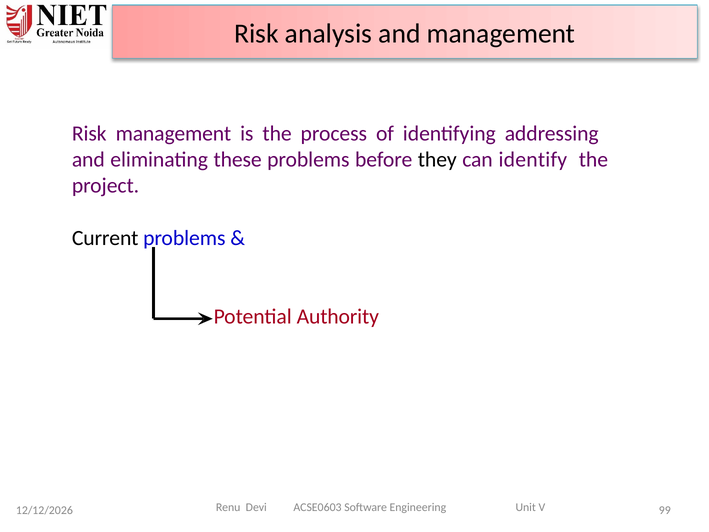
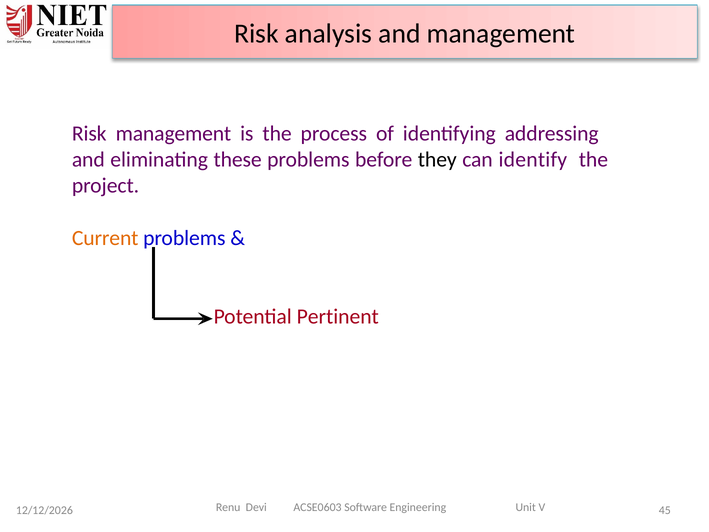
Current colour: black -> orange
Authority: Authority -> Pertinent
99: 99 -> 45
